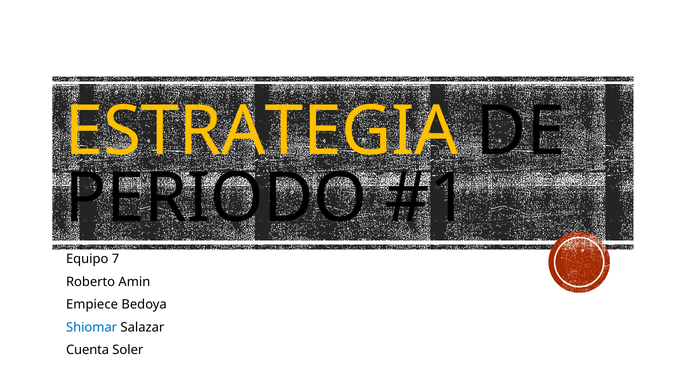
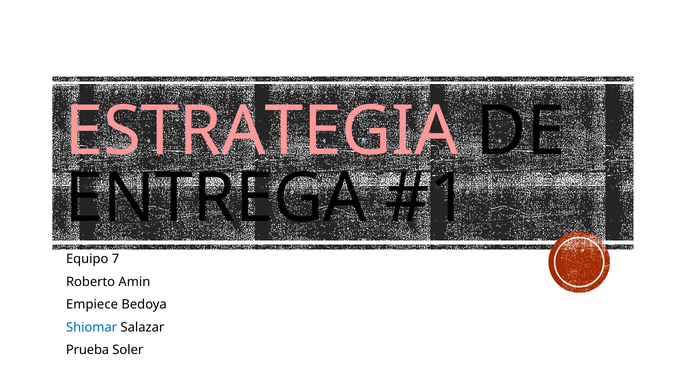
ESTRATEGIA colour: yellow -> pink
PERIODO: PERIODO -> ENTREGA
Cuenta: Cuenta -> Prueba
